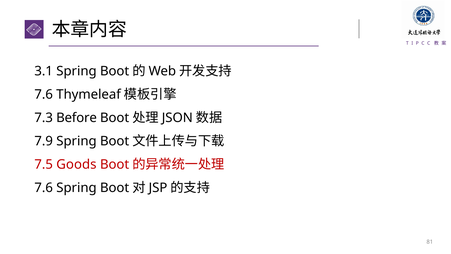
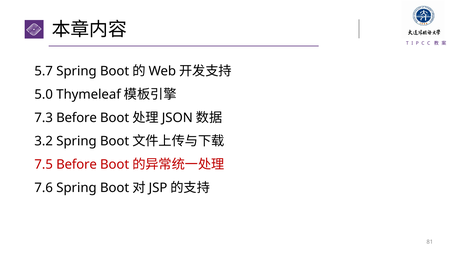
3.1: 3.1 -> 5.7
7.6 at (44, 94): 7.6 -> 5.0
7.9: 7.9 -> 3.2
7.5 Goods: Goods -> Before
